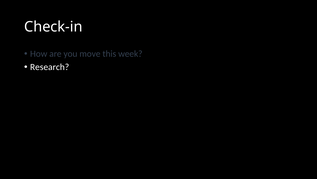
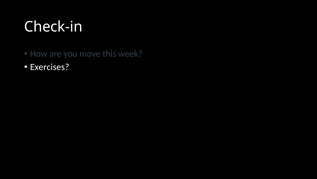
Research: Research -> Exercises
